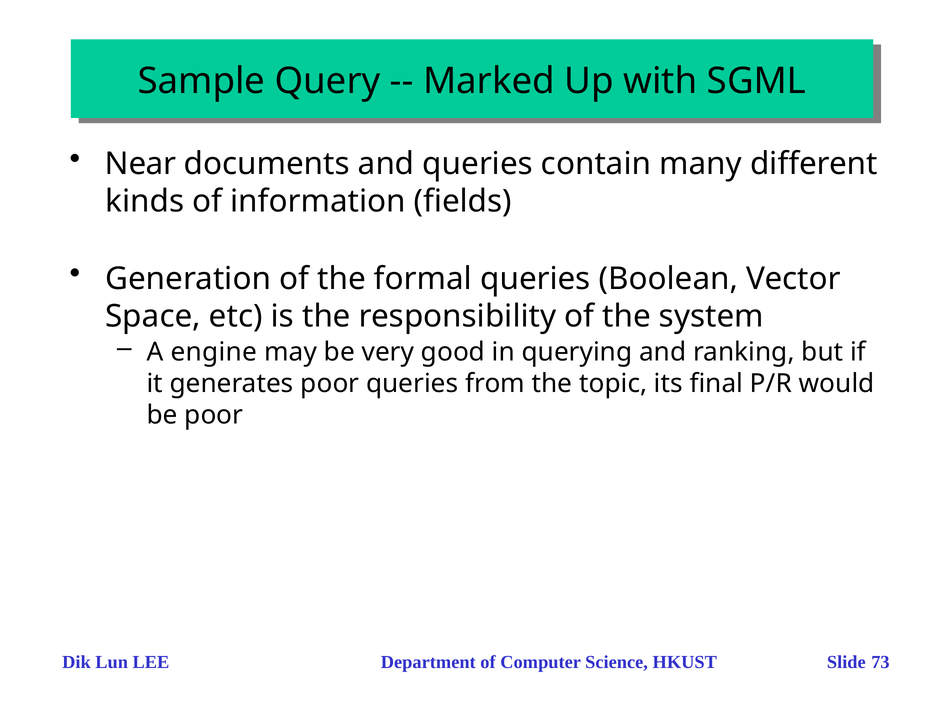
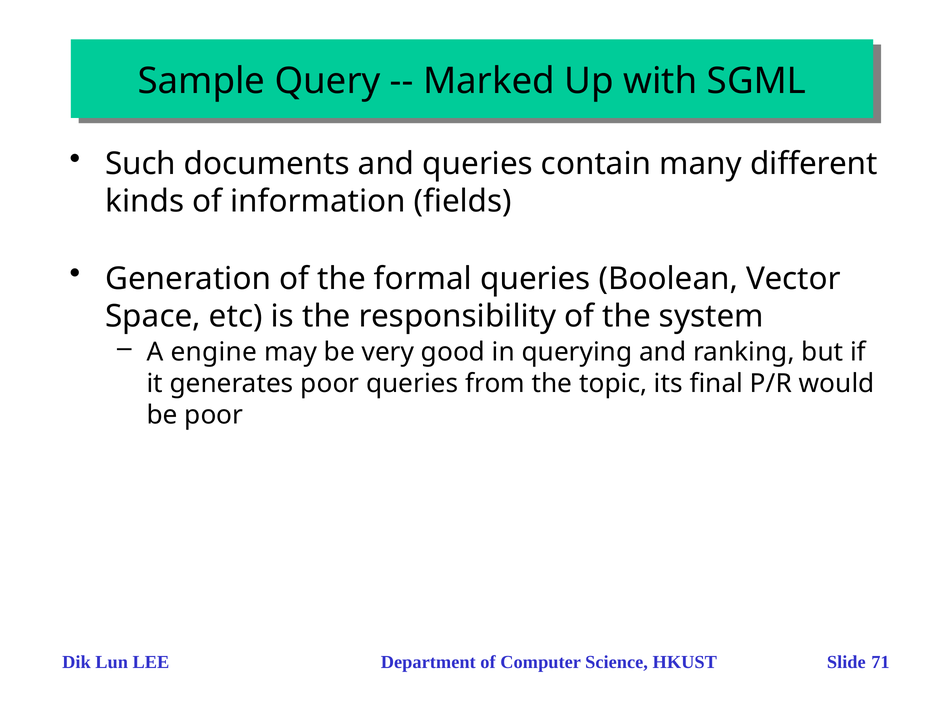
Near: Near -> Such
73: 73 -> 71
